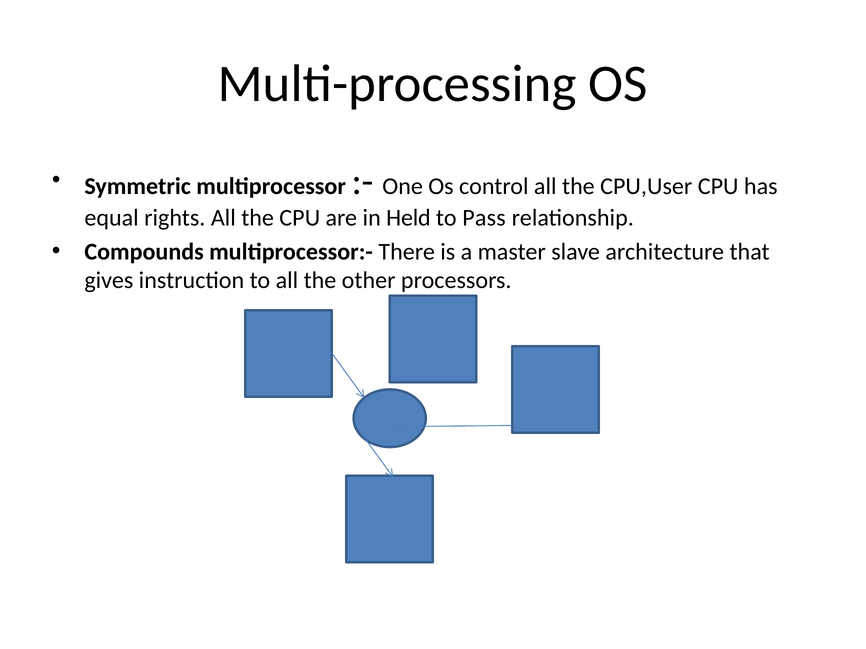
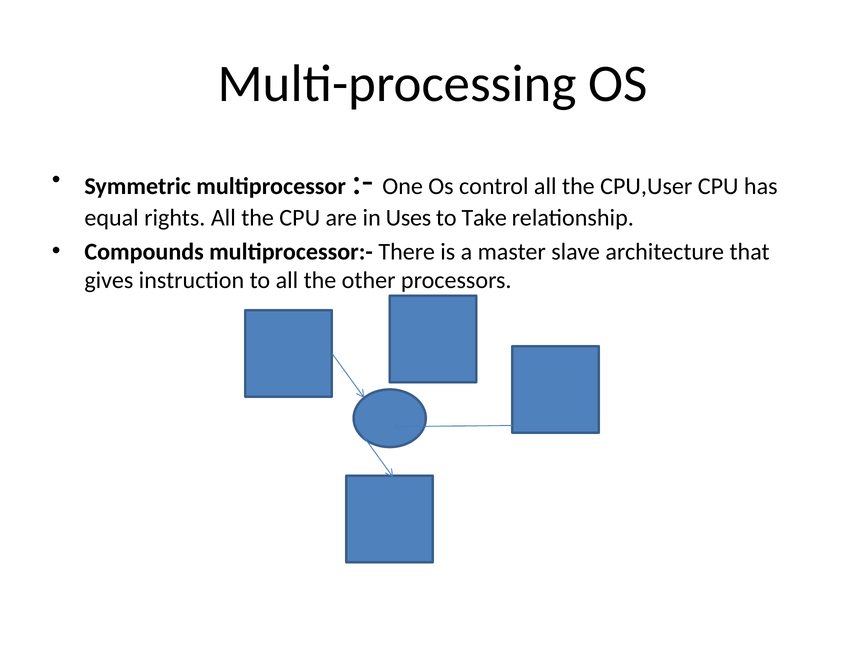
Held: Held -> Uses
Pass: Pass -> Take
